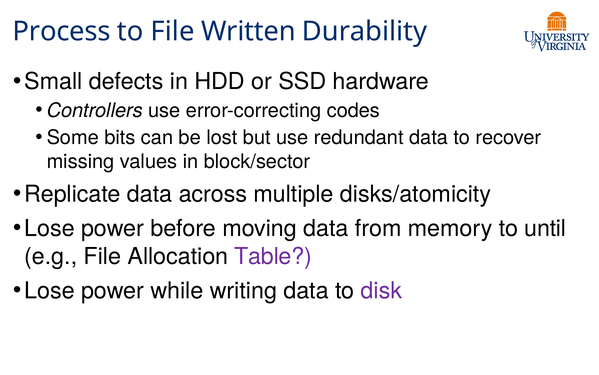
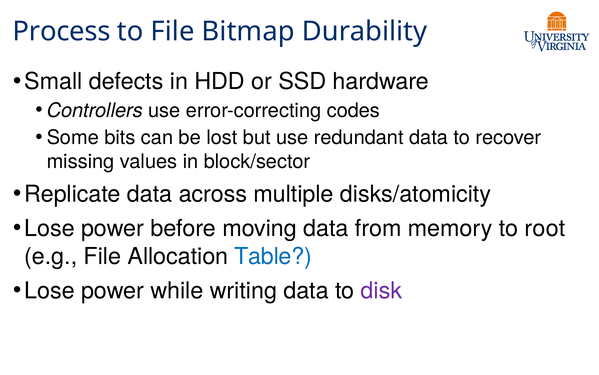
Written: Written -> Bitmap
until: until -> root
Table colour: purple -> blue
